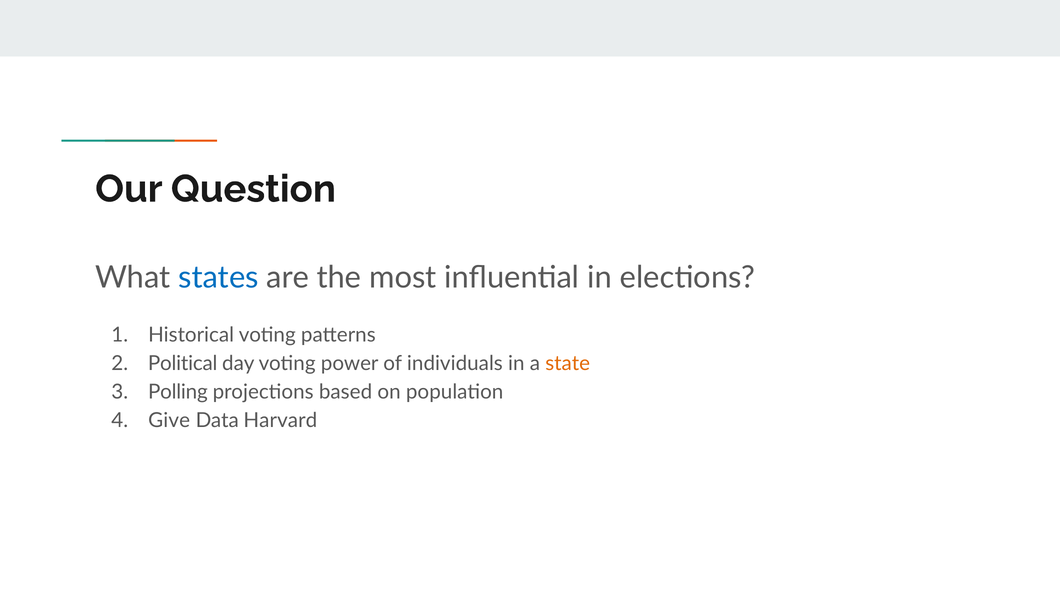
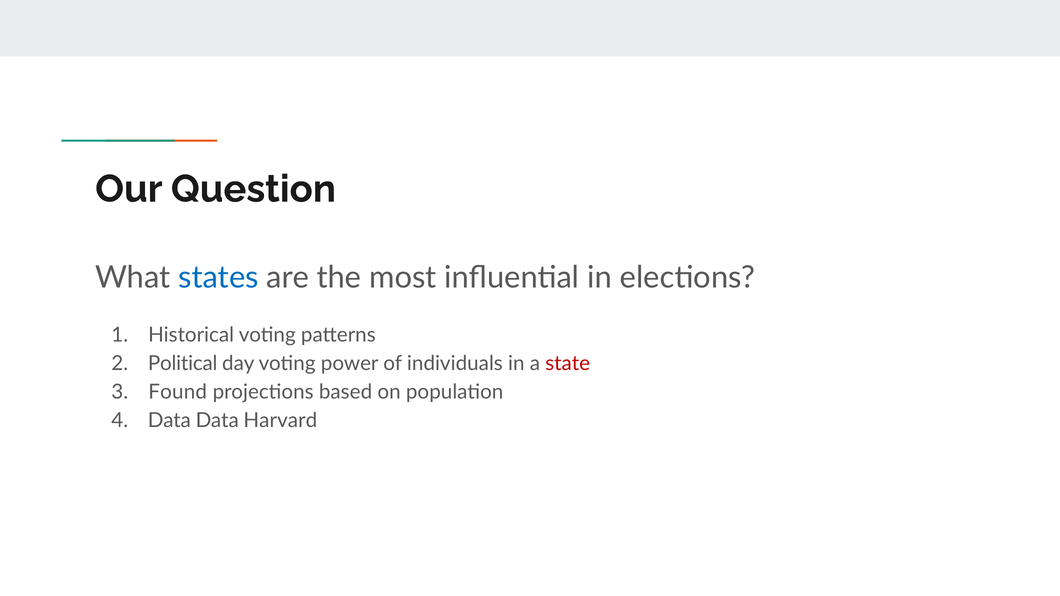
state colour: orange -> red
Polling: Polling -> Found
Give at (169, 421): Give -> Data
